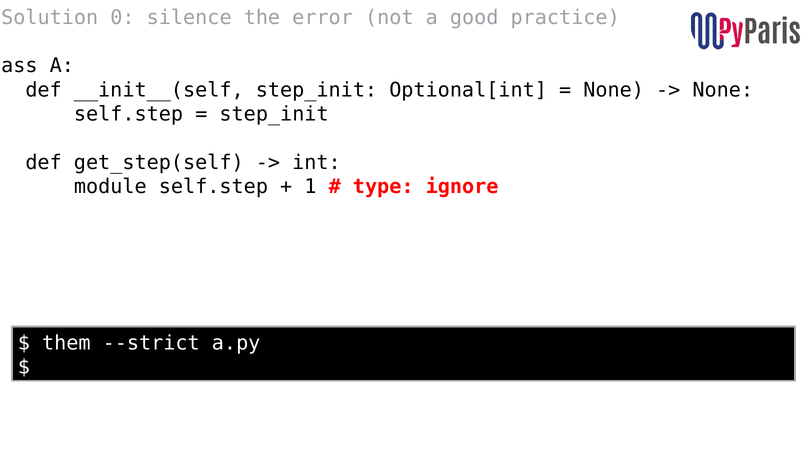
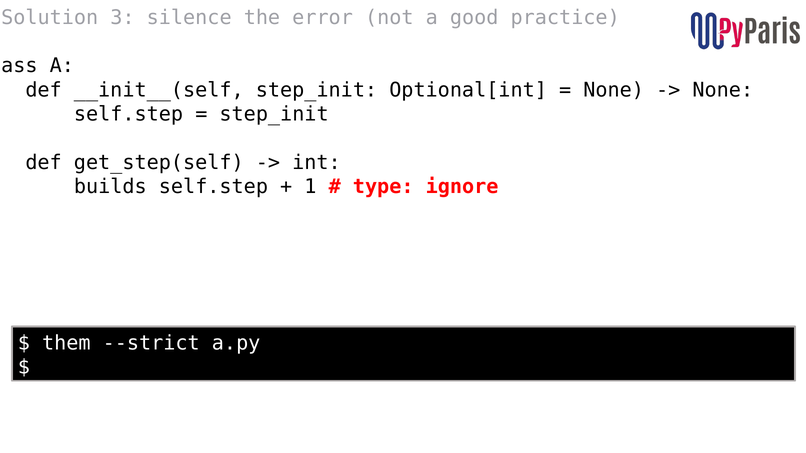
0: 0 -> 3
module: module -> builds
